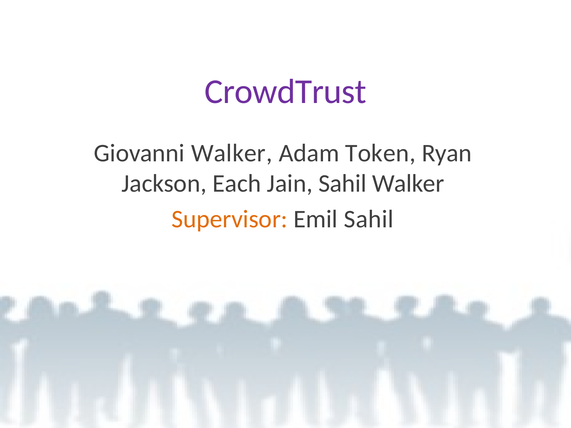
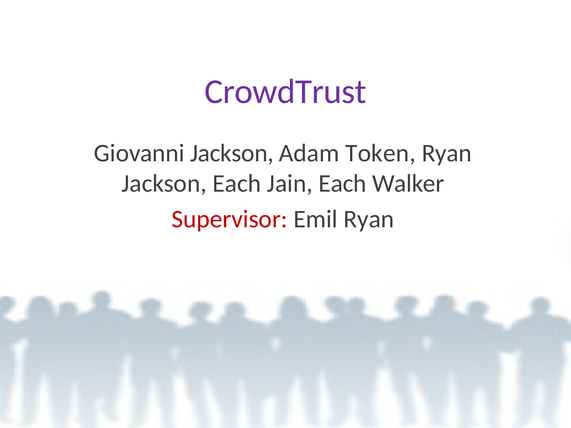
Giovanni Walker: Walker -> Jackson
Jain Sahil: Sahil -> Each
Supervisor colour: orange -> red
Emil Sahil: Sahil -> Ryan
